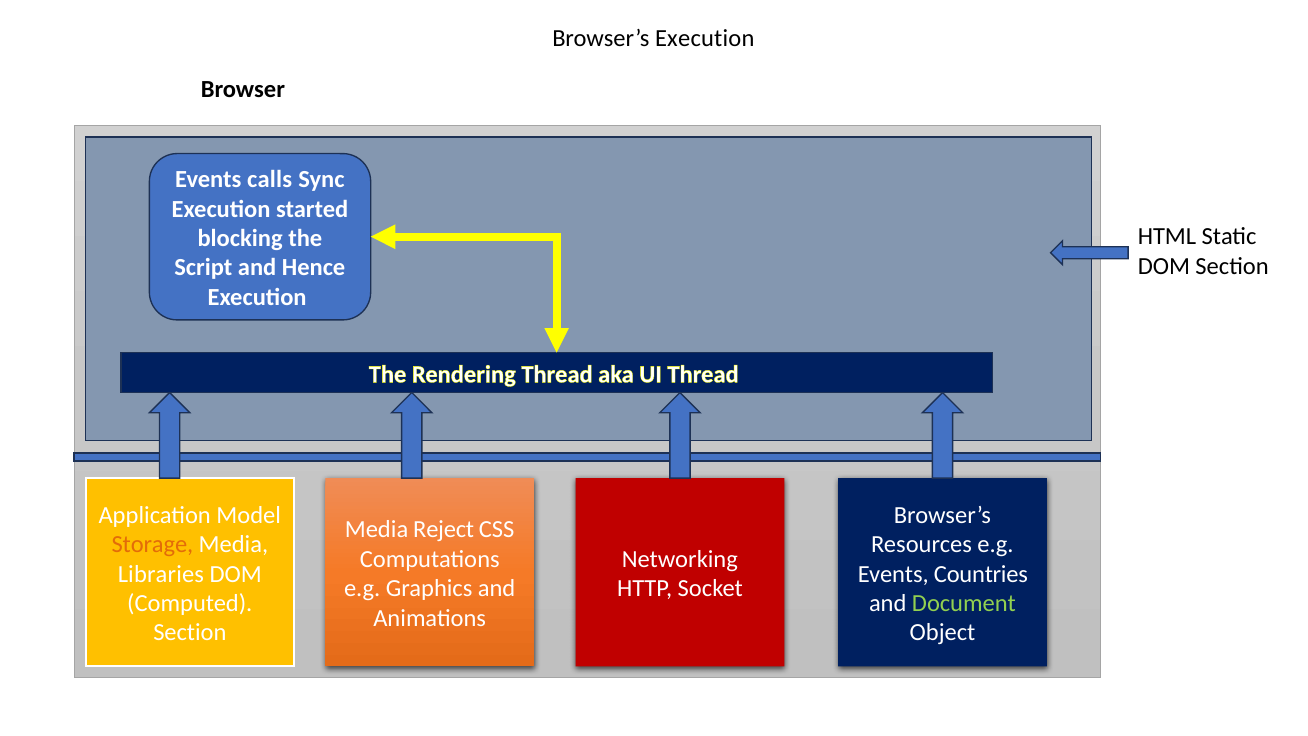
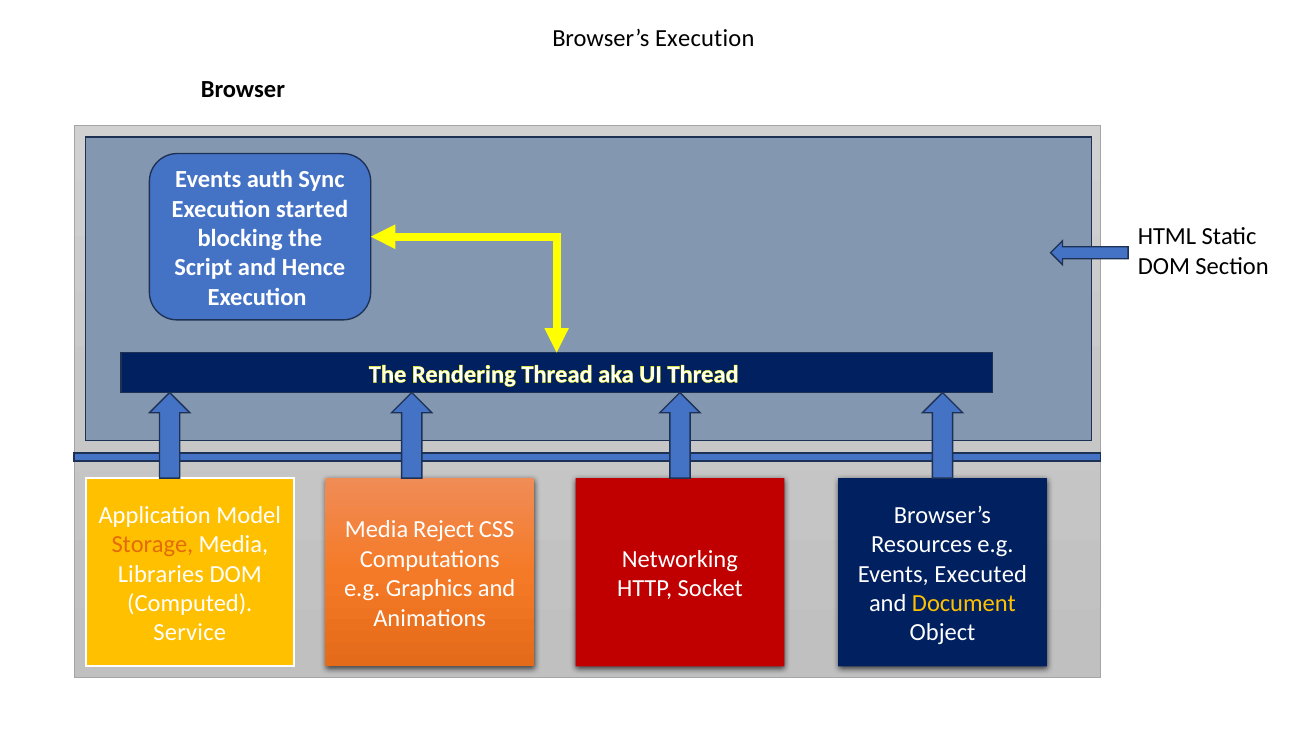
calls: calls -> auth
Countries: Countries -> Executed
Document colour: light green -> yellow
Section at (190, 633): Section -> Service
